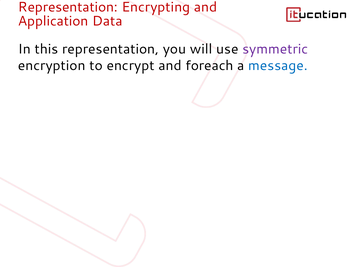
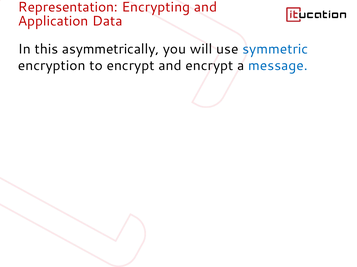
this representation: representation -> asymmetrically
symmetric colour: purple -> blue
and foreach: foreach -> encrypt
